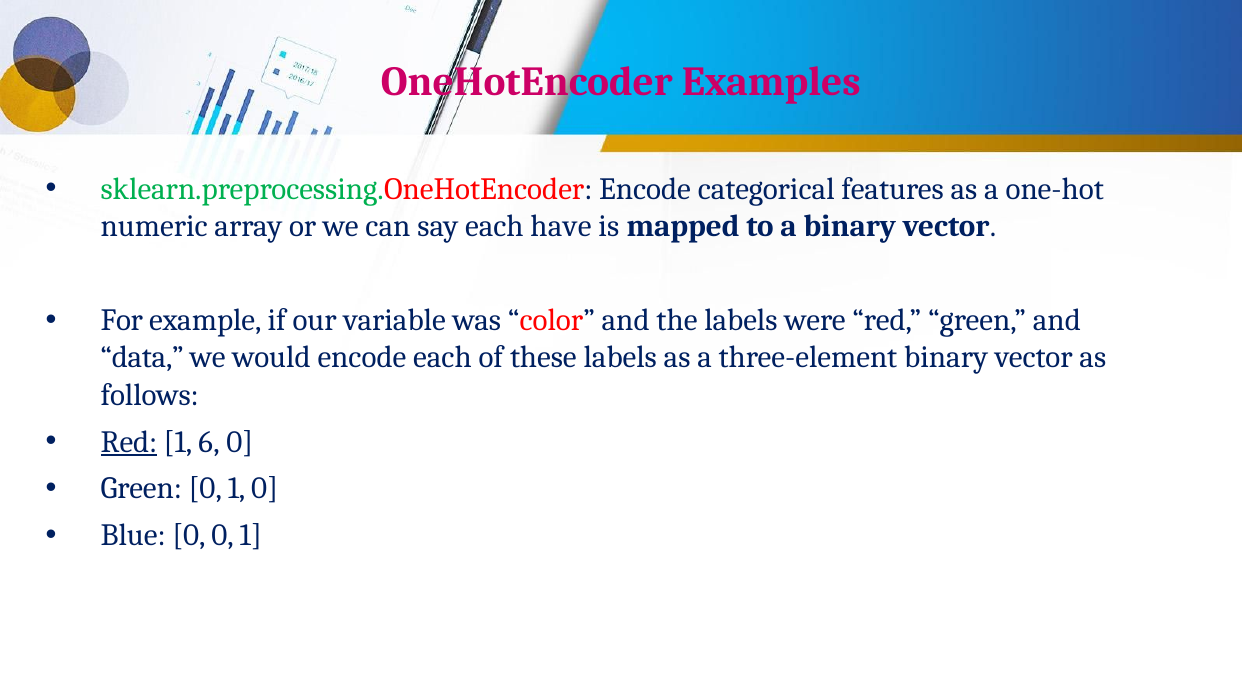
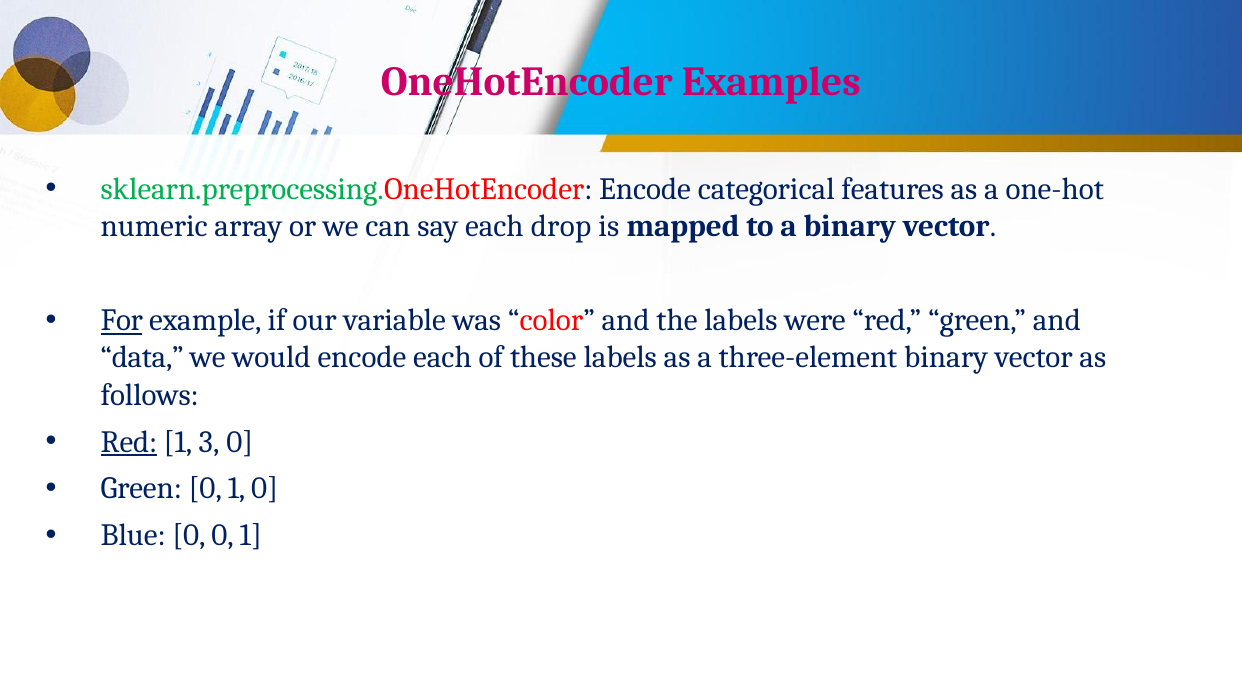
have: have -> drop
For underline: none -> present
6: 6 -> 3
